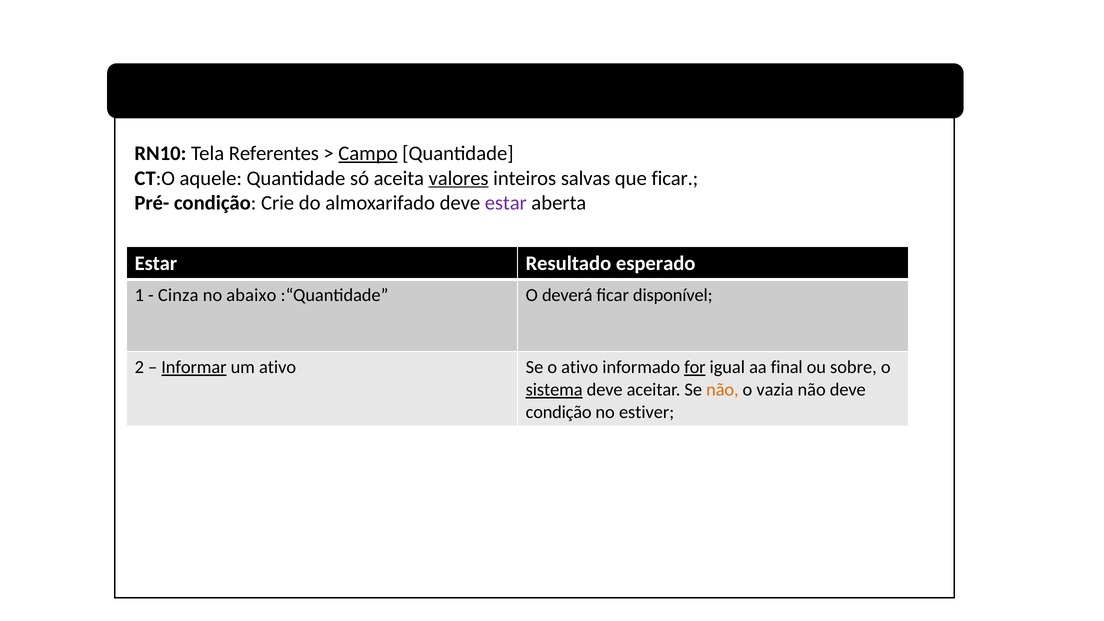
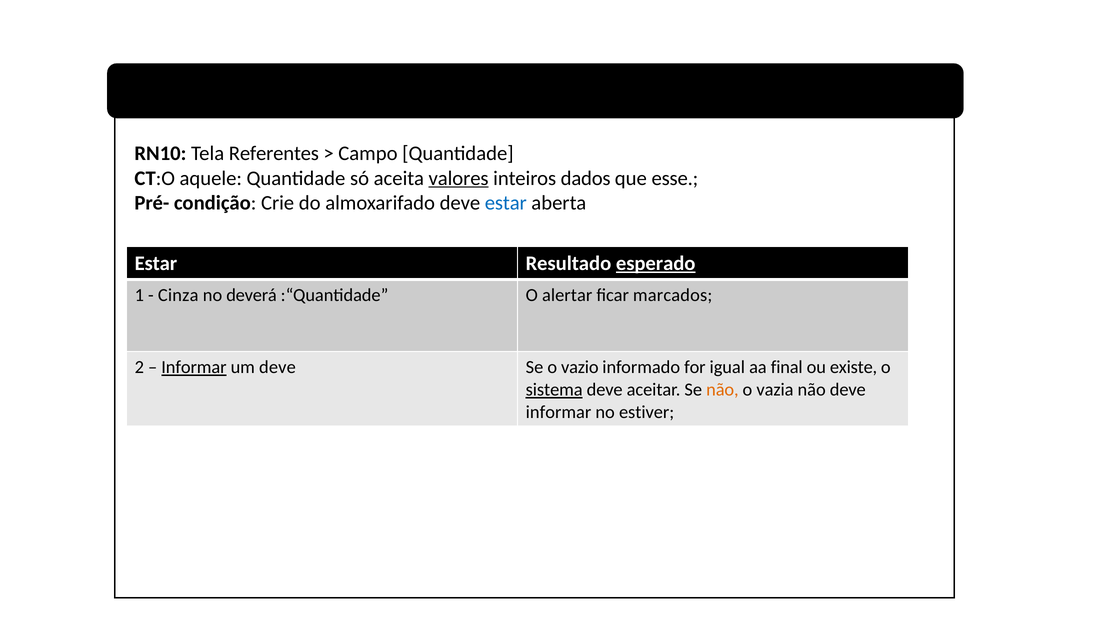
Campo underline: present -> none
salvas: salvas -> dados
que ficar: ficar -> esse
estar at (506, 203) colour: purple -> blue
esperado underline: none -> present
abaixo: abaixo -> deverá
deverá: deverá -> alertar
disponível: disponível -> marcados
um ativo: ativo -> deve
o ativo: ativo -> vazio
for underline: present -> none
sobre: sobre -> existe
condição at (559, 412): condição -> informar
